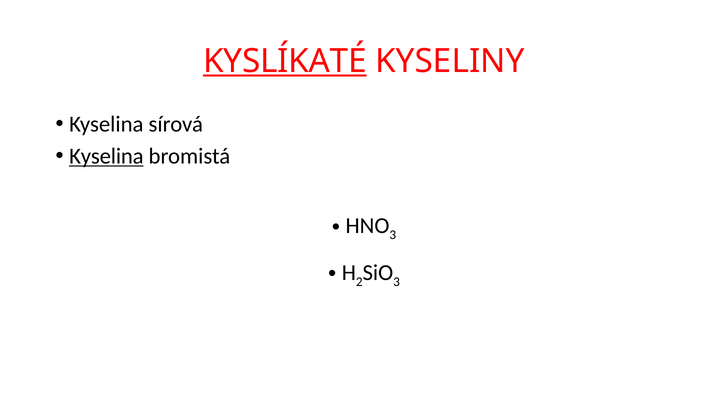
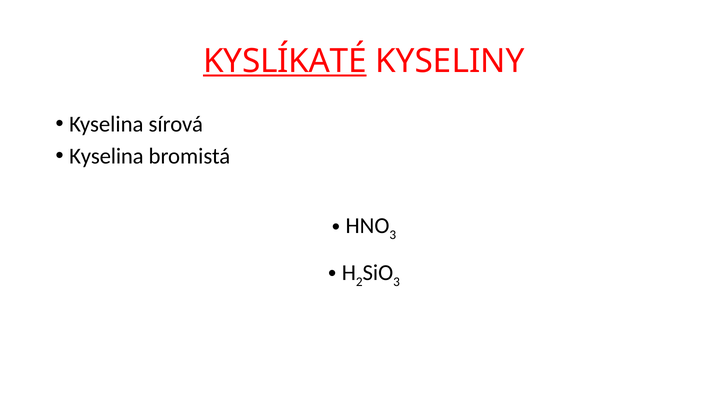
Kyselina at (106, 156) underline: present -> none
